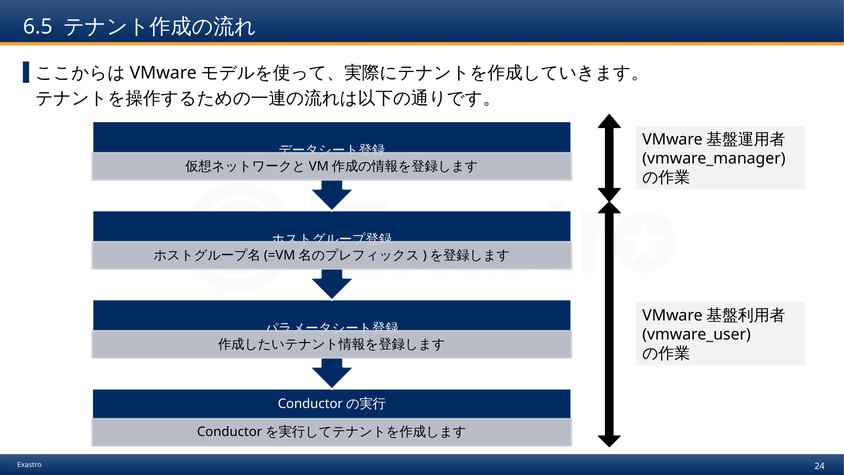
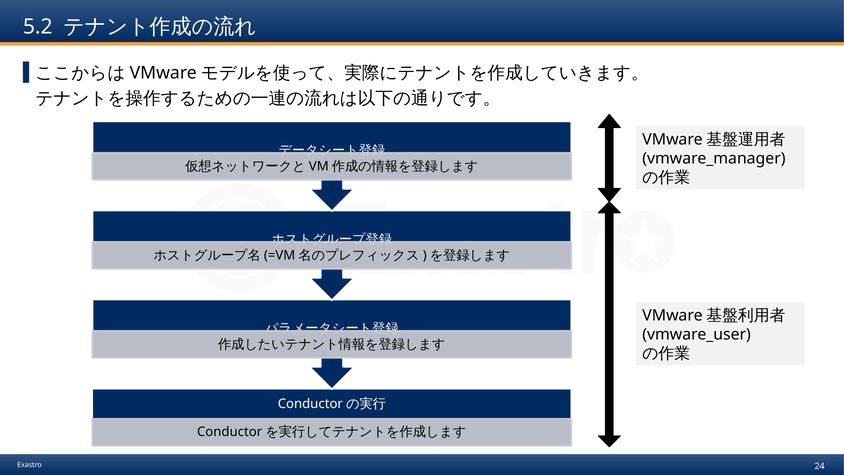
6.5: 6.5 -> 5.2
